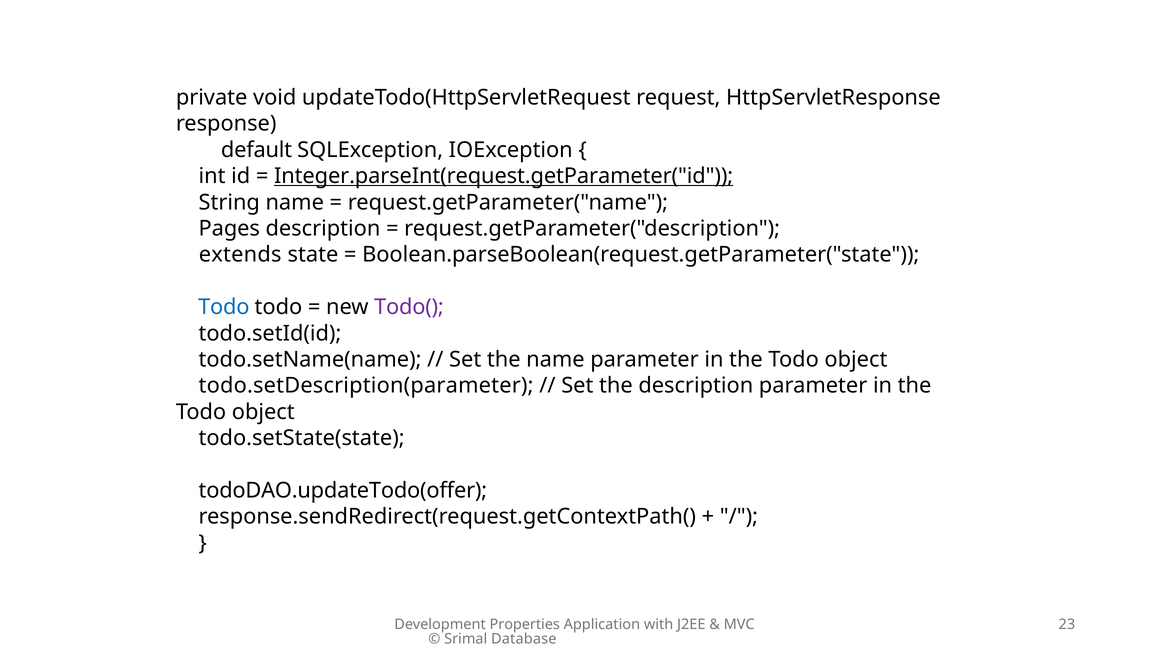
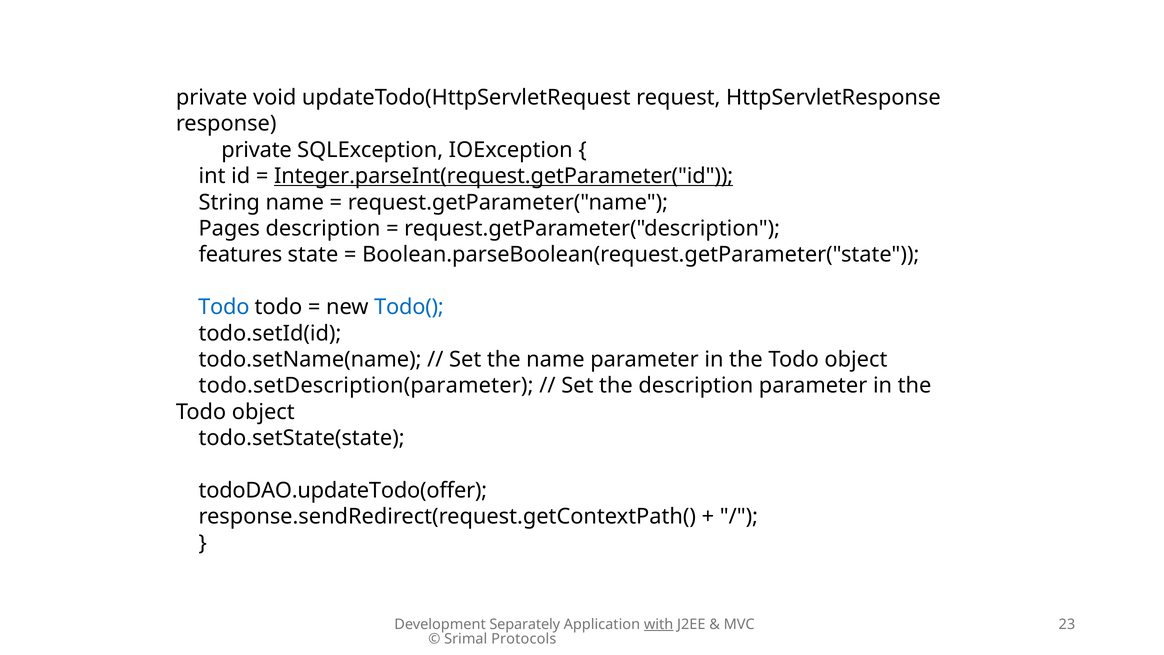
default at (257, 150): default -> private
extends: extends -> features
Todo( colour: purple -> blue
Properties: Properties -> Separately
with underline: none -> present
Database: Database -> Protocols
